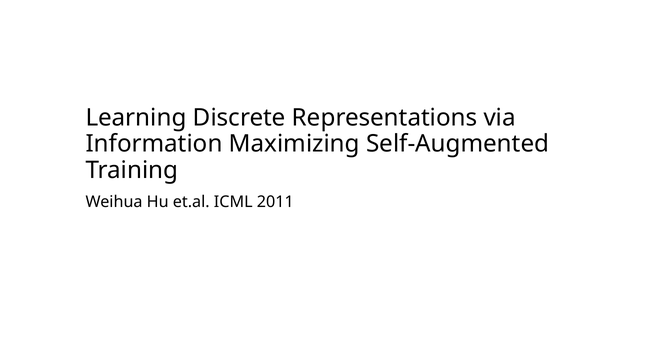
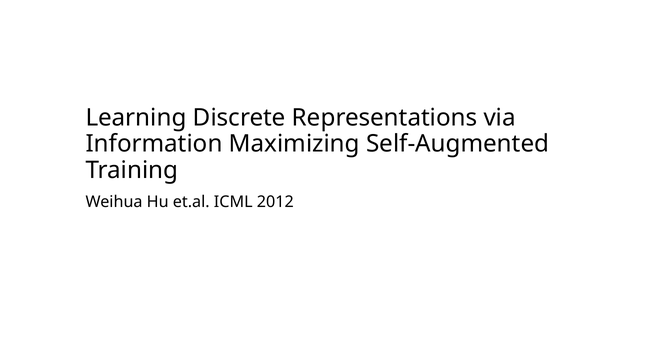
2011: 2011 -> 2012
